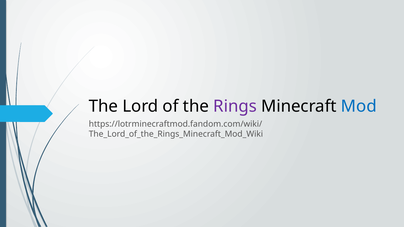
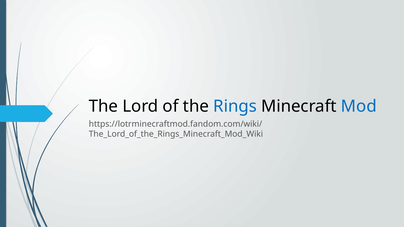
Rings colour: purple -> blue
